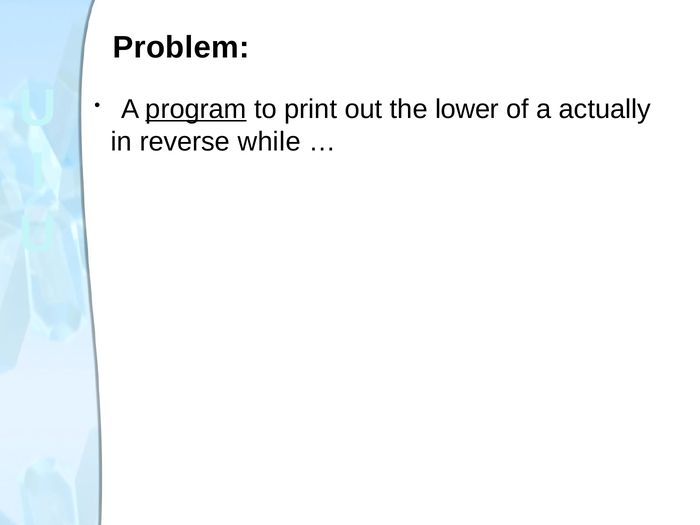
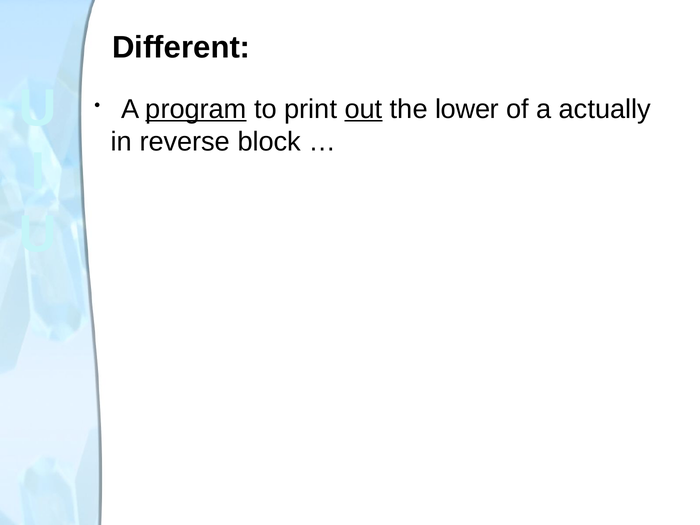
Problem: Problem -> Different
out underline: none -> present
while: while -> block
